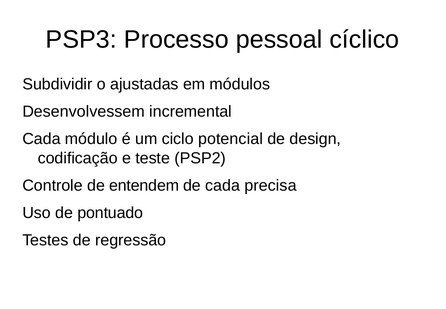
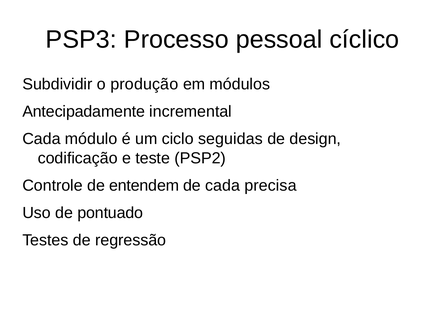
ajustadas: ajustadas -> produção
Desenvolvessem: Desenvolvessem -> Antecipadamente
potencial: potencial -> seguidas
